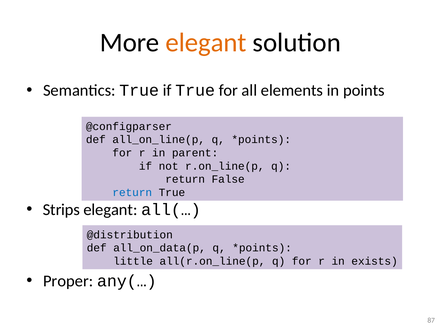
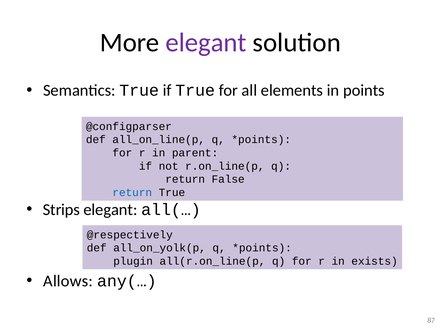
elegant at (206, 43) colour: orange -> purple
@distribution: @distribution -> @respectively
all_on_data(p: all_on_data(p -> all_on_yolk(p
little: little -> plugin
Proper: Proper -> Allows
